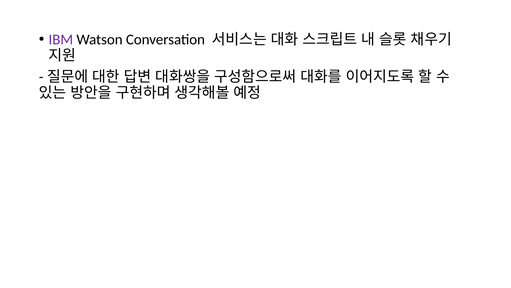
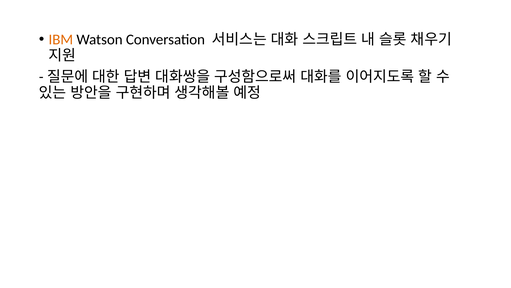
IBM colour: purple -> orange
